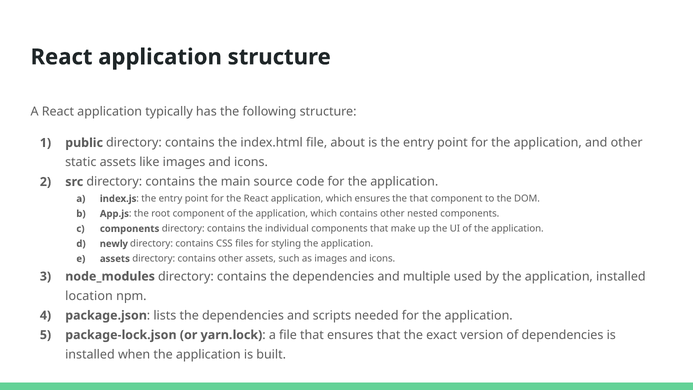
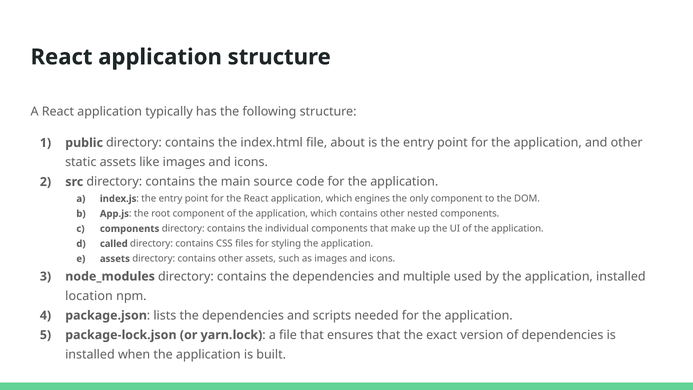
which ensures: ensures -> engines
the that: that -> only
newly: newly -> called
